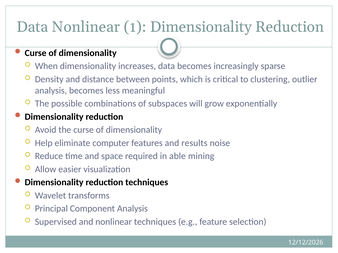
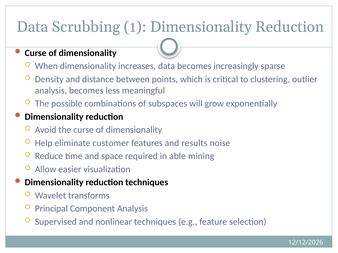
Data Nonlinear: Nonlinear -> Scrubbing
computer: computer -> customer
